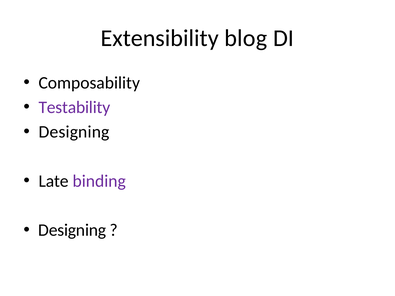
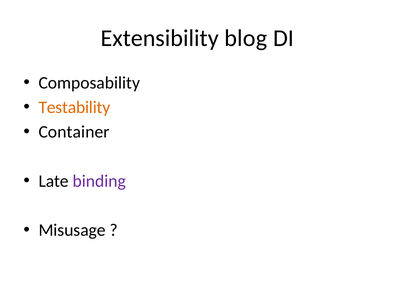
Testability colour: purple -> orange
Designing at (74, 132): Designing -> Container
Designing at (72, 230): Designing -> Misusage
